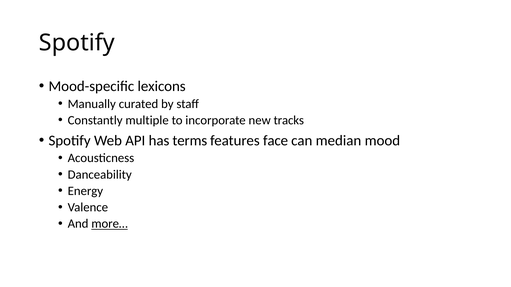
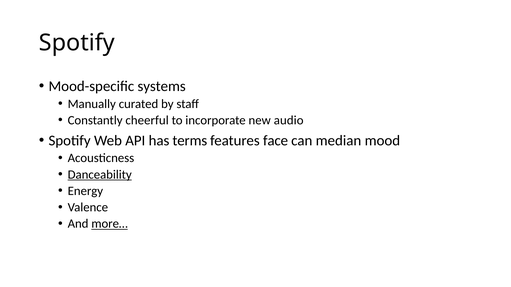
lexicons: lexicons -> systems
multiple: multiple -> cheerful
tracks: tracks -> audio
Danceability underline: none -> present
